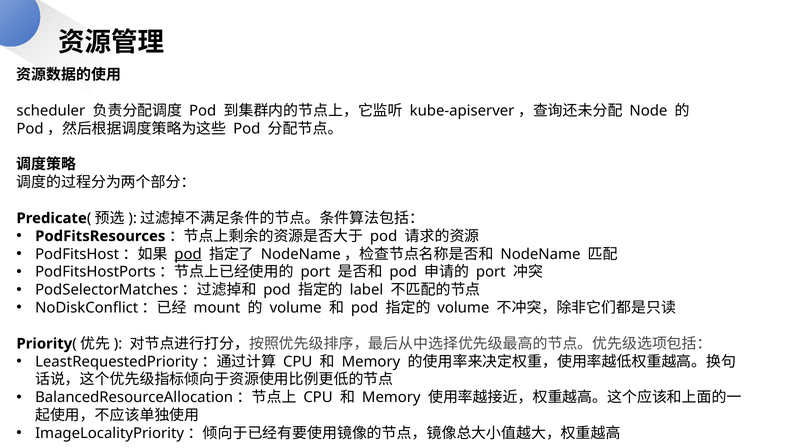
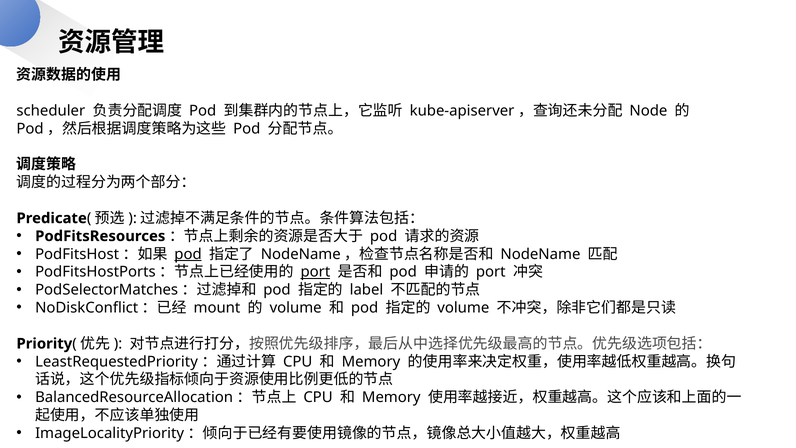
port at (315, 272) underline: none -> present
